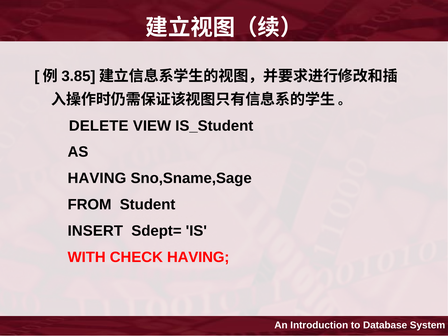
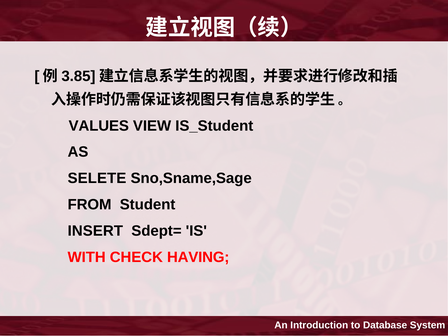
DELETE: DELETE -> VALUES
HAVING at (97, 178): HAVING -> SELETE
